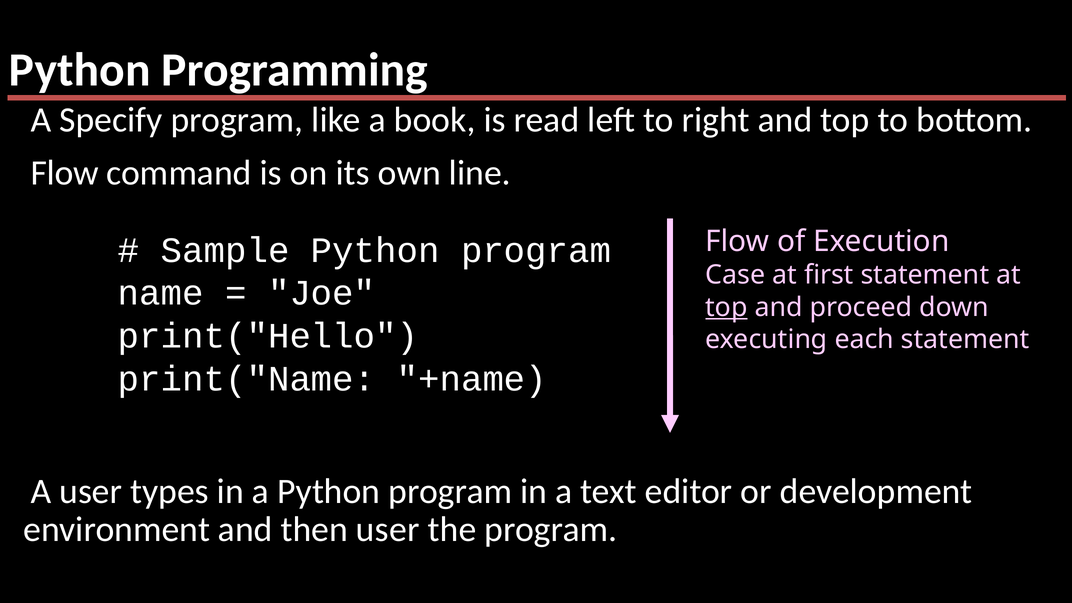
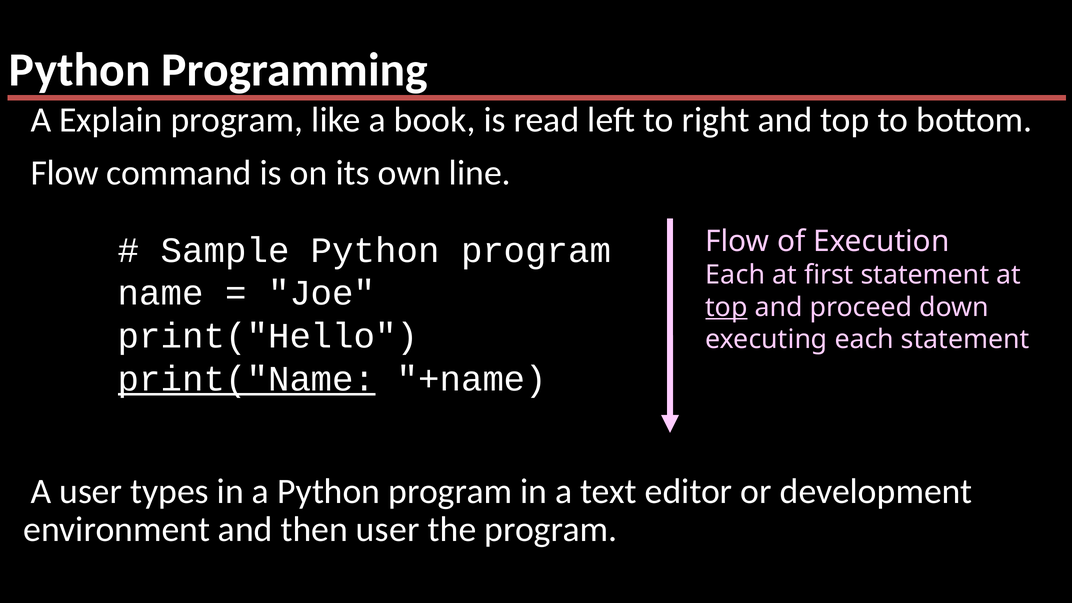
Specify: Specify -> Explain
Case at (735, 275): Case -> Each
print("Name underline: none -> present
